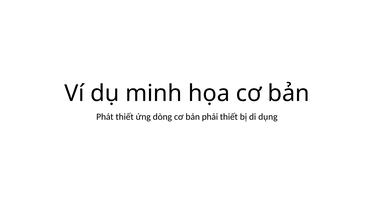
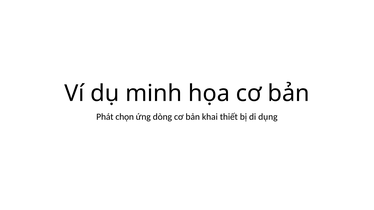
Phát thiết: thiết -> chọn
phải: phải -> khai
